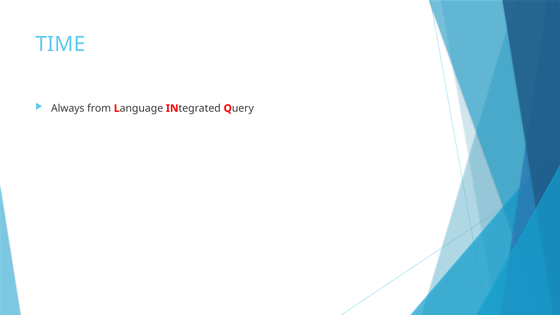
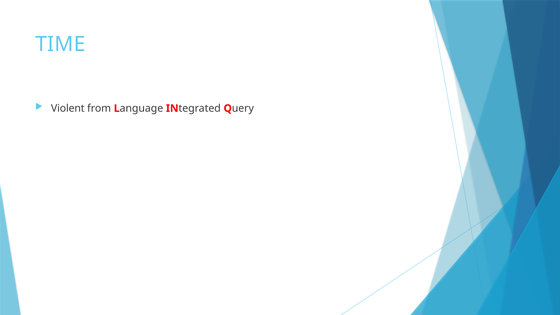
Always: Always -> Violent
